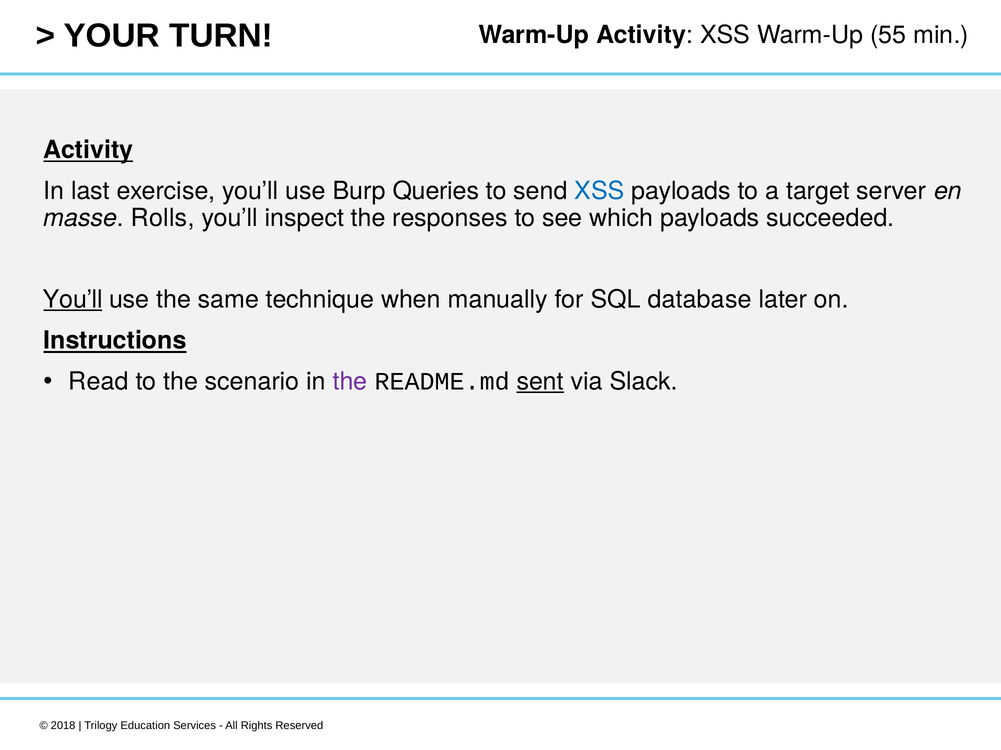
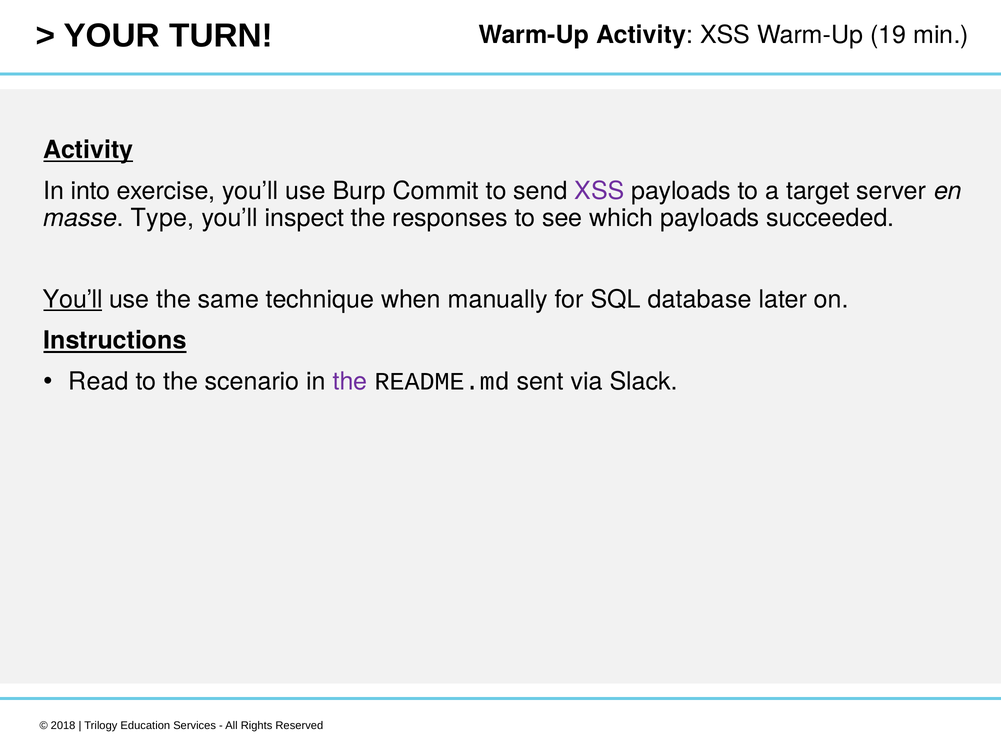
55: 55 -> 19
last: last -> into
Queries: Queries -> Commit
XSS at (600, 191) colour: blue -> purple
Rolls: Rolls -> Type
sent underline: present -> none
